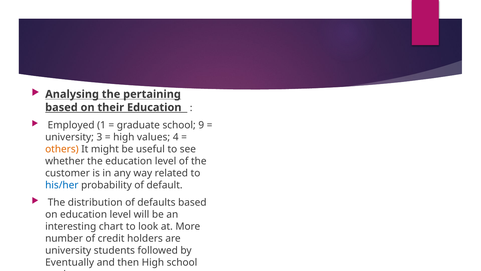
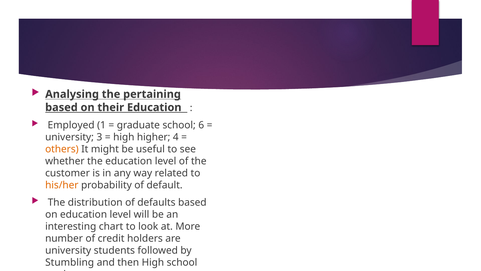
9: 9 -> 6
values: values -> higher
his/her colour: blue -> orange
Eventually: Eventually -> Stumbling
